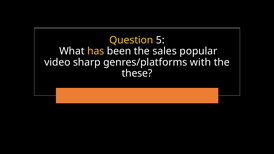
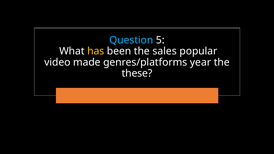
Question colour: yellow -> light blue
sharp: sharp -> made
with: with -> year
